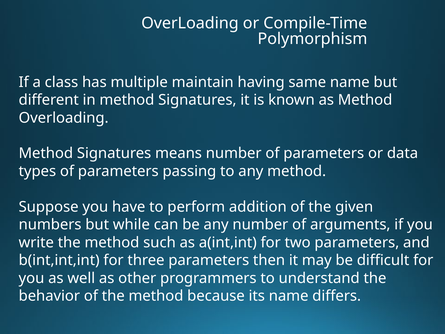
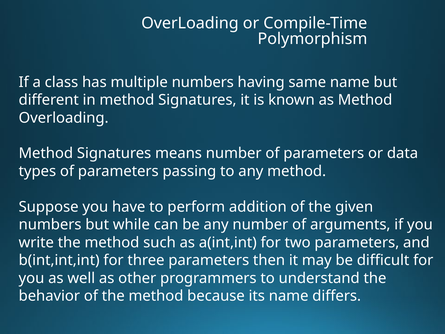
multiple maintain: maintain -> numbers
